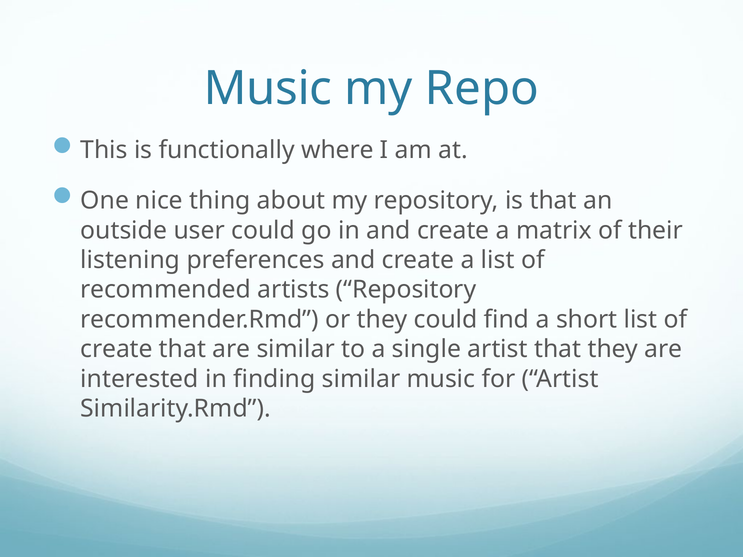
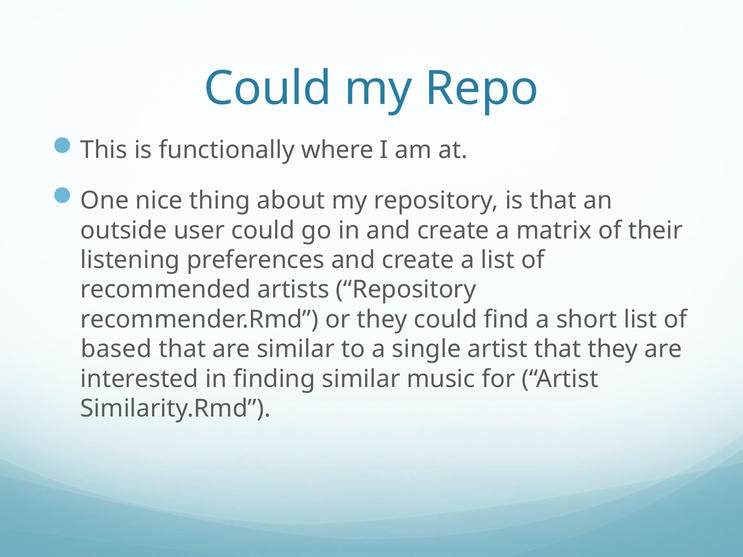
Music at (268, 88): Music -> Could
create at (117, 349): create -> based
